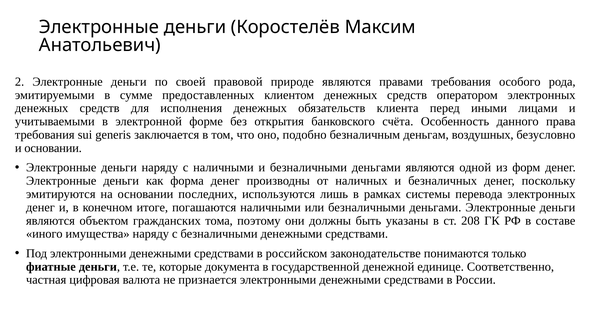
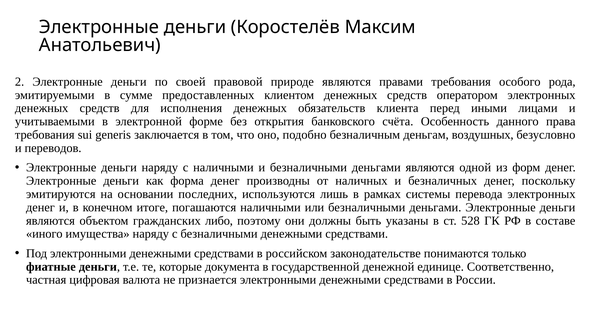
и основании: основании -> переводов
тома: тома -> либо
208: 208 -> 528
